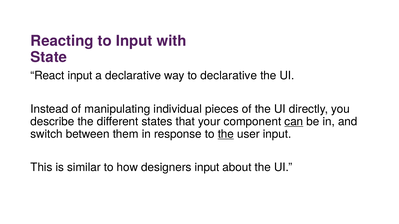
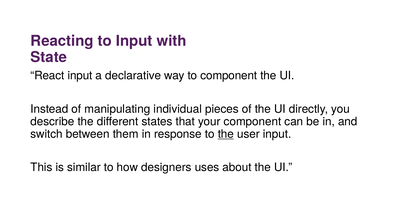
to declarative: declarative -> component
can underline: present -> none
designers input: input -> uses
